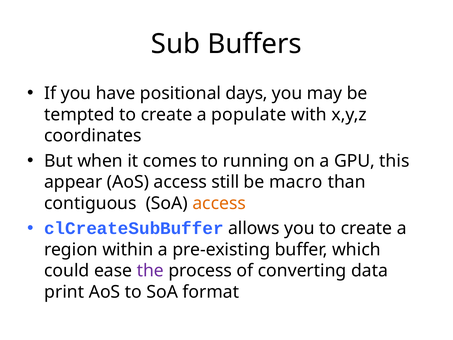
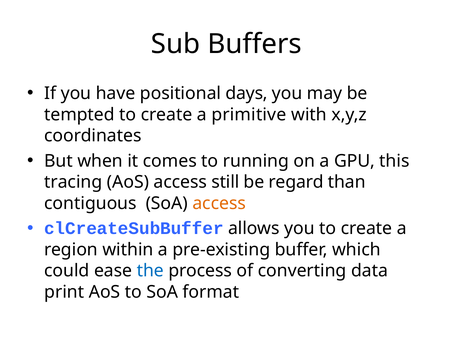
populate: populate -> primitive
appear: appear -> tracing
macro: macro -> regard
the colour: purple -> blue
